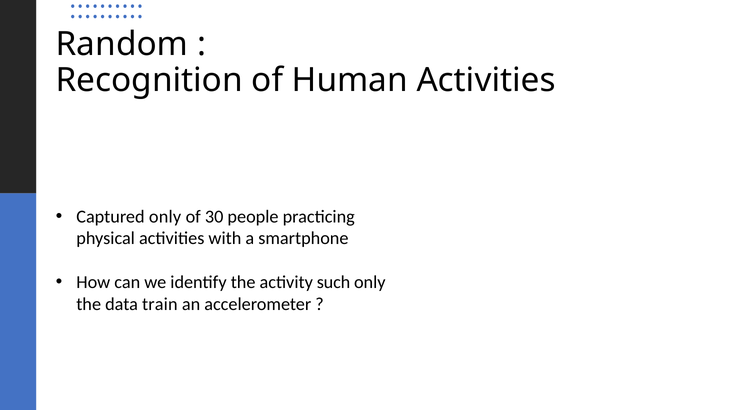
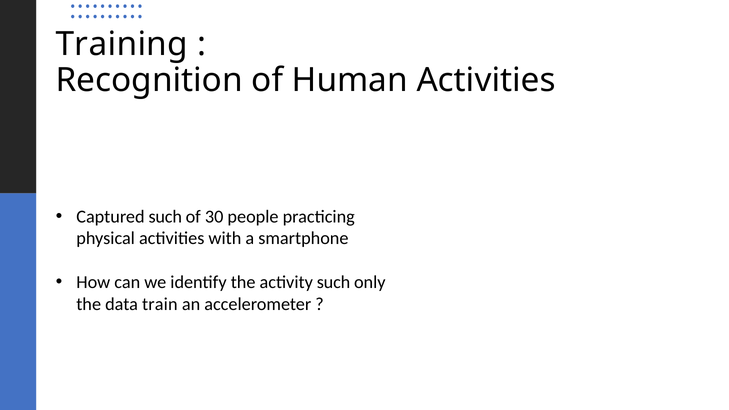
Random: Random -> Training
Captured only: only -> such
